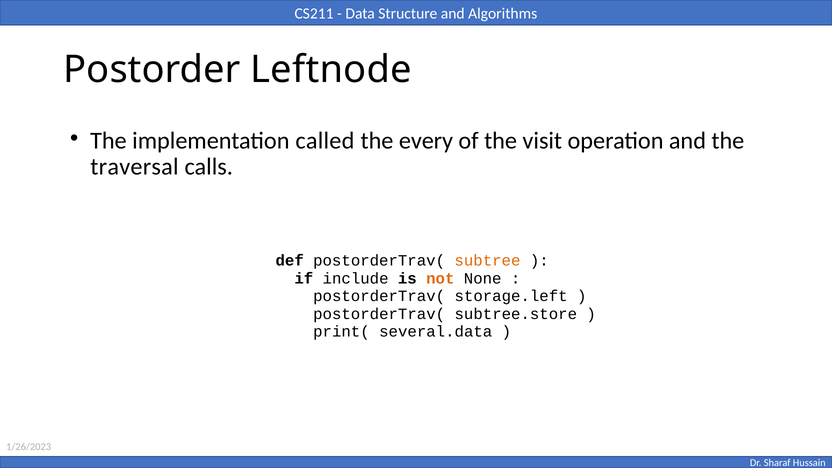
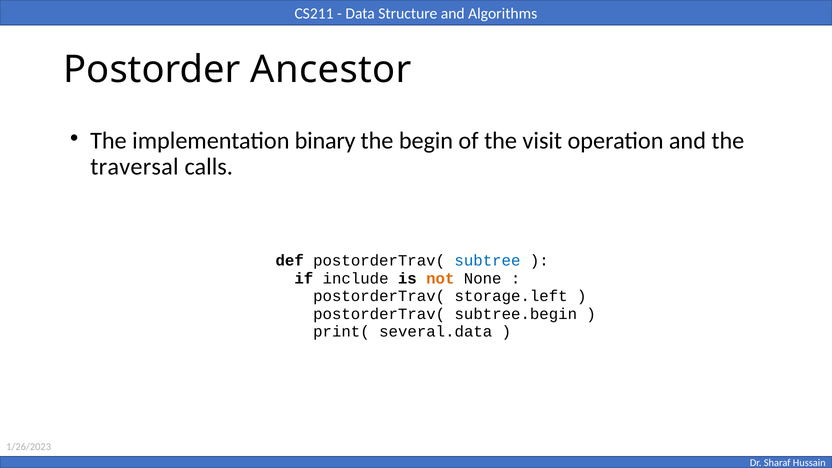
Leftnode: Leftnode -> Ancestor
called: called -> binary
every: every -> begin
subtree colour: orange -> blue
subtree.store: subtree.store -> subtree.begin
